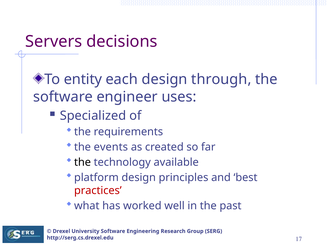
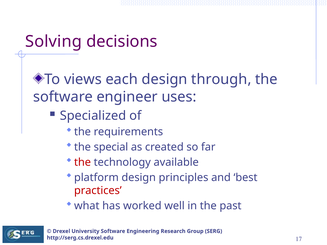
Servers: Servers -> Solving
entity: entity -> views
events: events -> special
the at (83, 162) colour: black -> red
